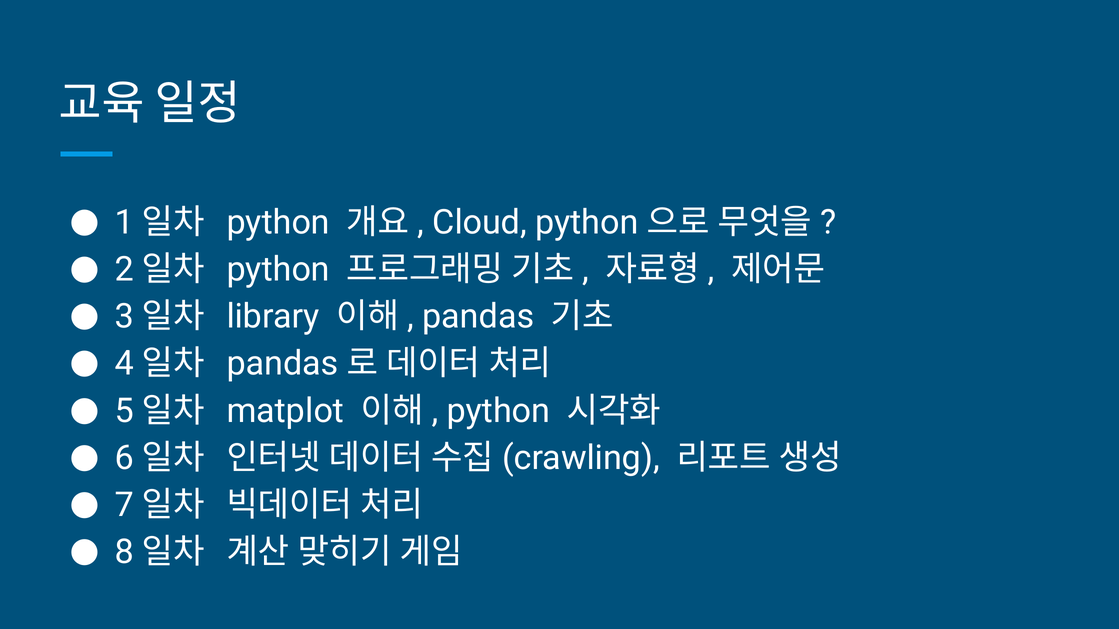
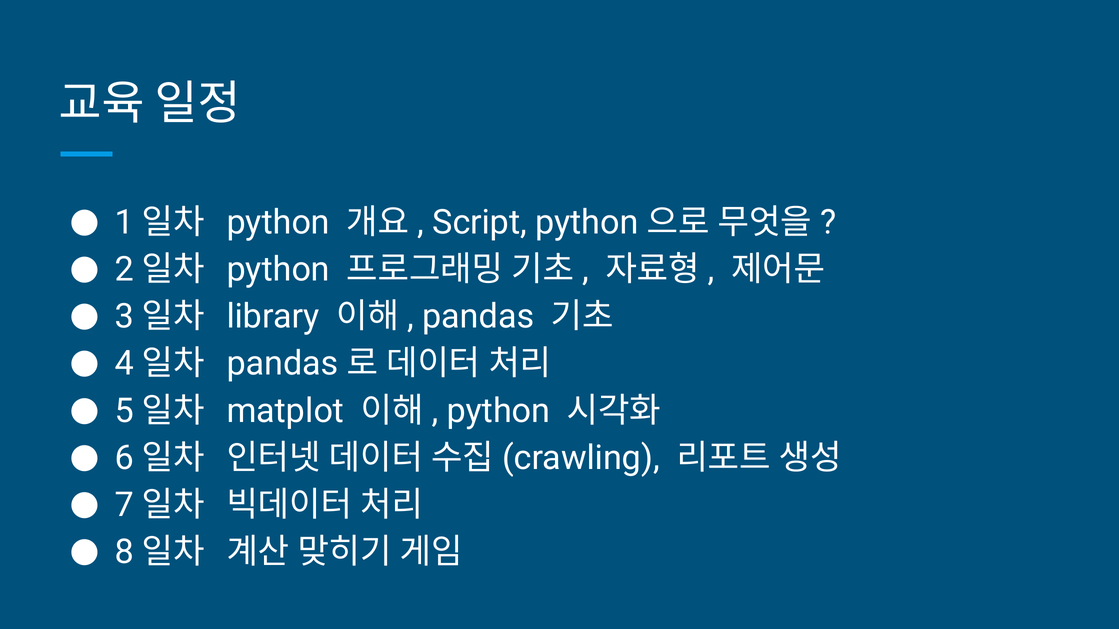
Cloud: Cloud -> Script
